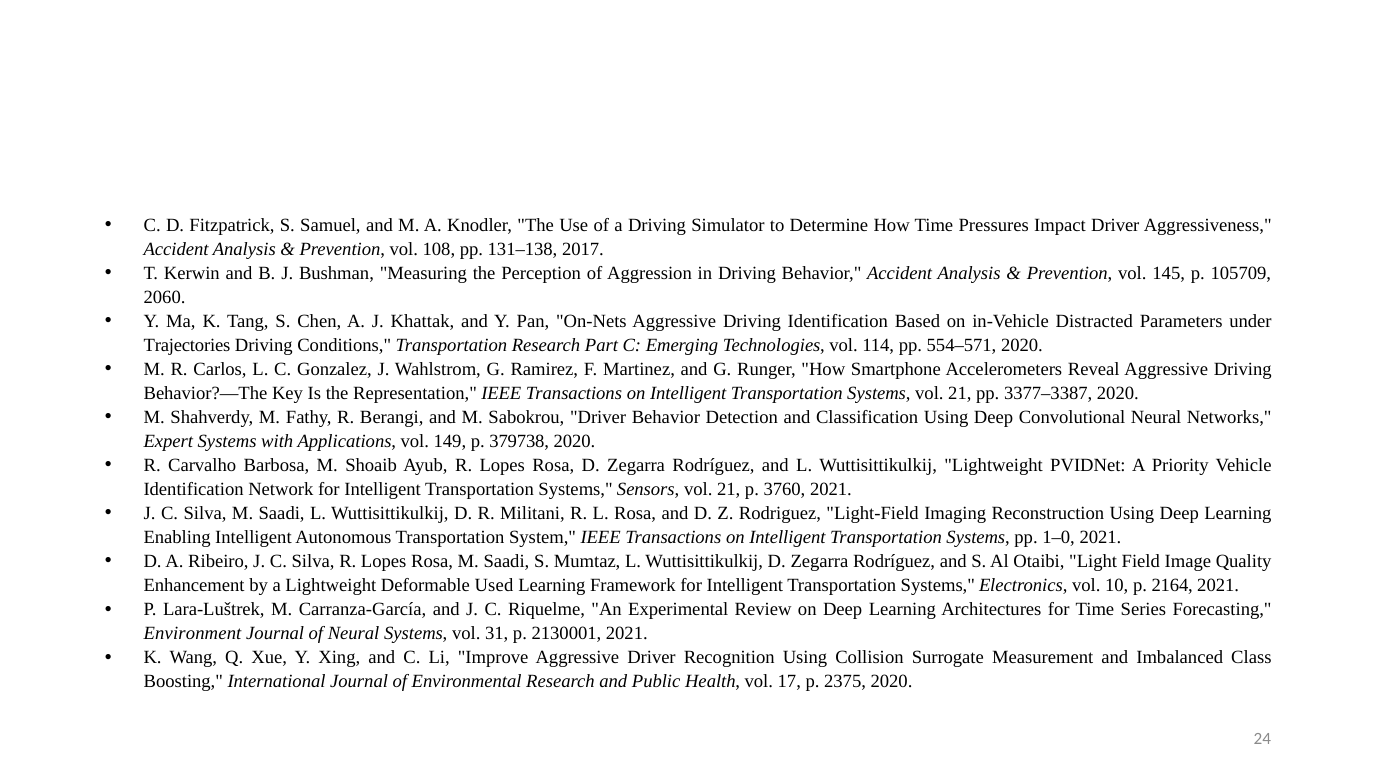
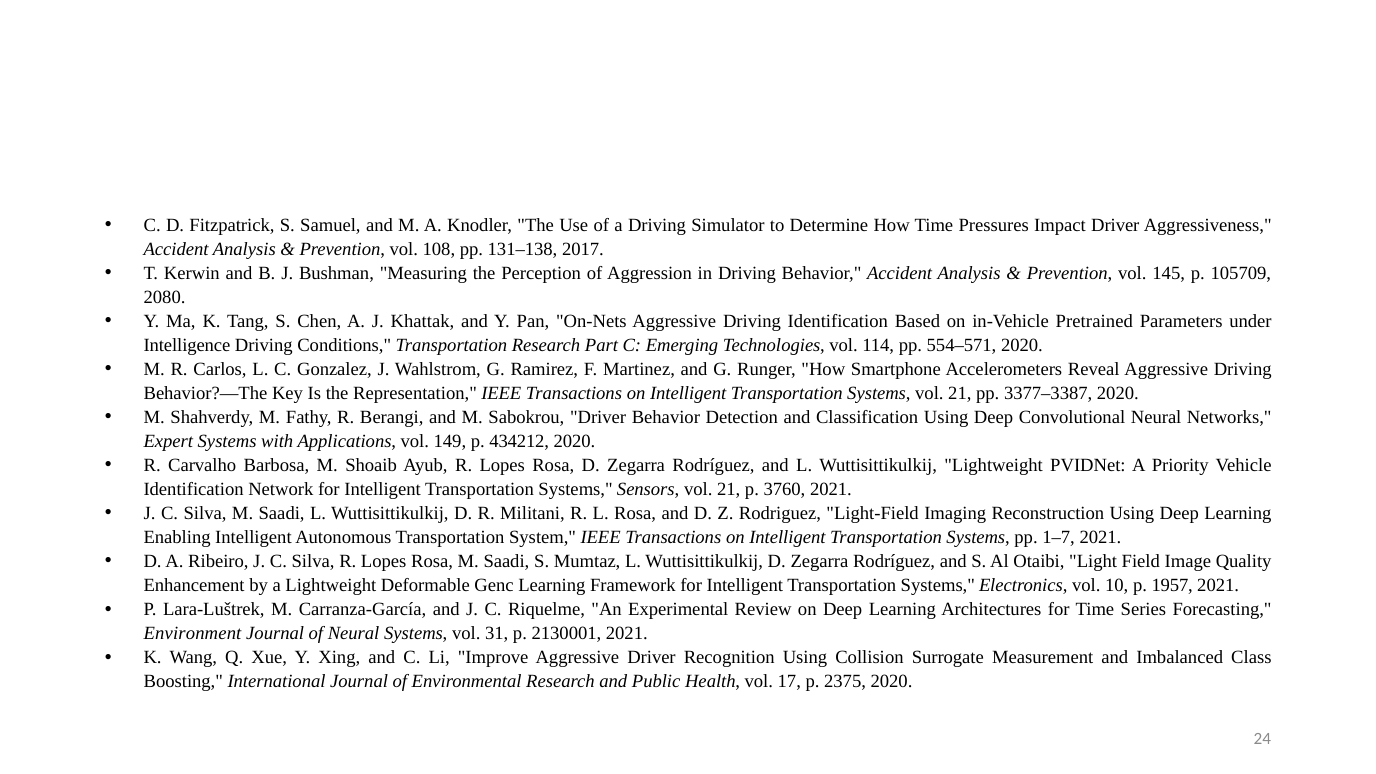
2060: 2060 -> 2080
Distracted: Distracted -> Pretrained
Trajectories: Trajectories -> Intelligence
379738: 379738 -> 434212
1–0: 1–0 -> 1–7
Used: Used -> Genc
2164: 2164 -> 1957
